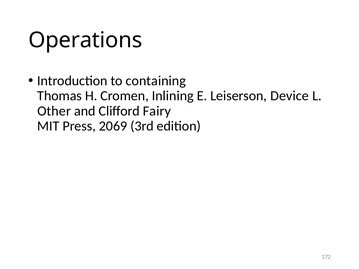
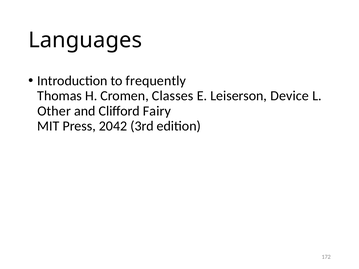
Operations: Operations -> Languages
containing: containing -> frequently
Inlining: Inlining -> Classes
2069: 2069 -> 2042
